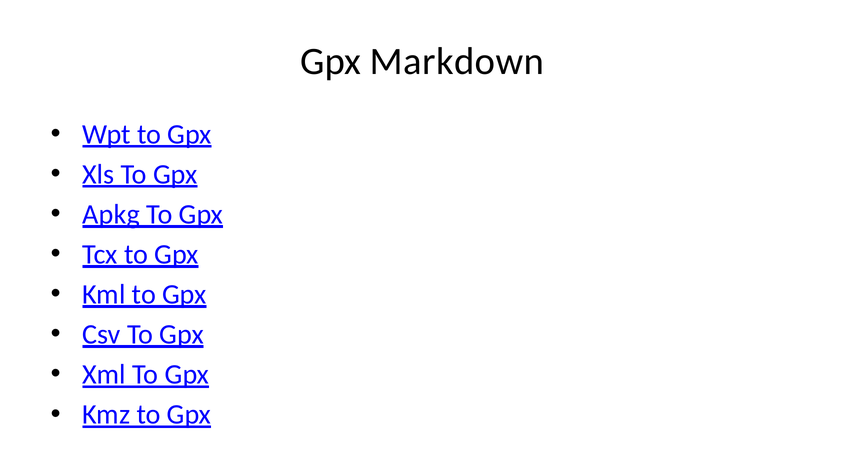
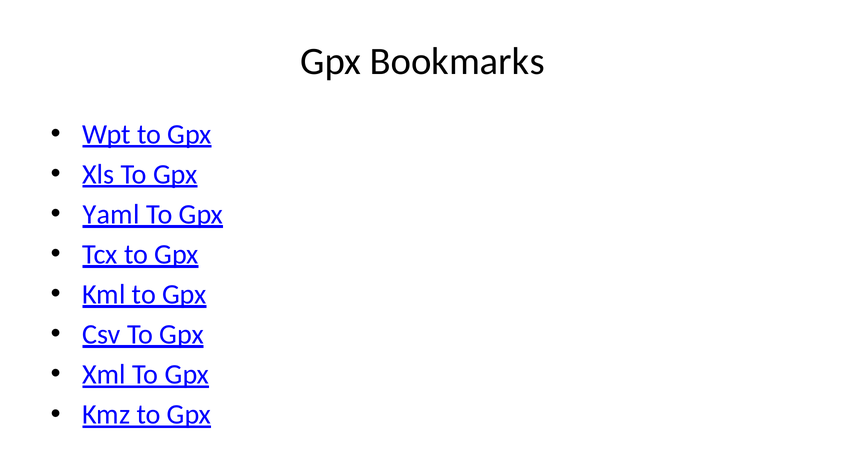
Markdown: Markdown -> Bookmarks
Apkg: Apkg -> Yaml
